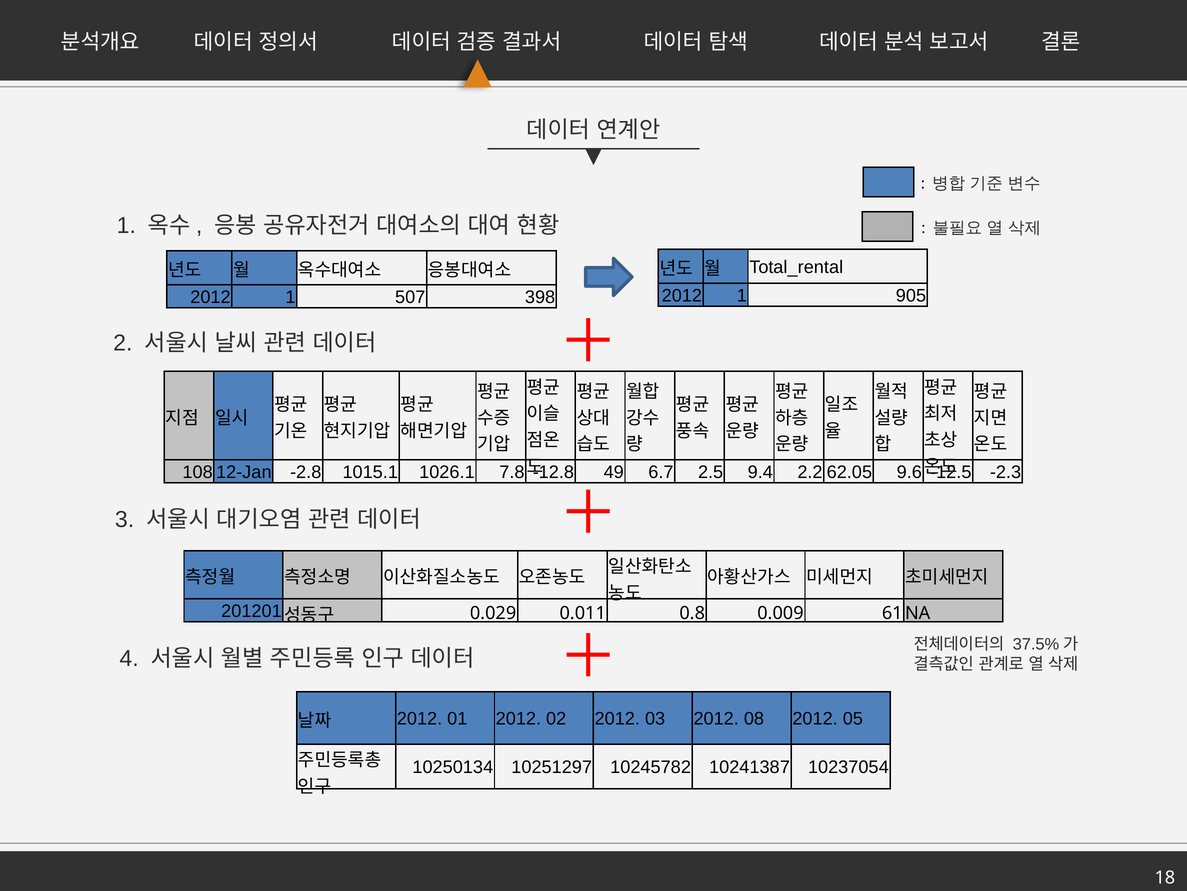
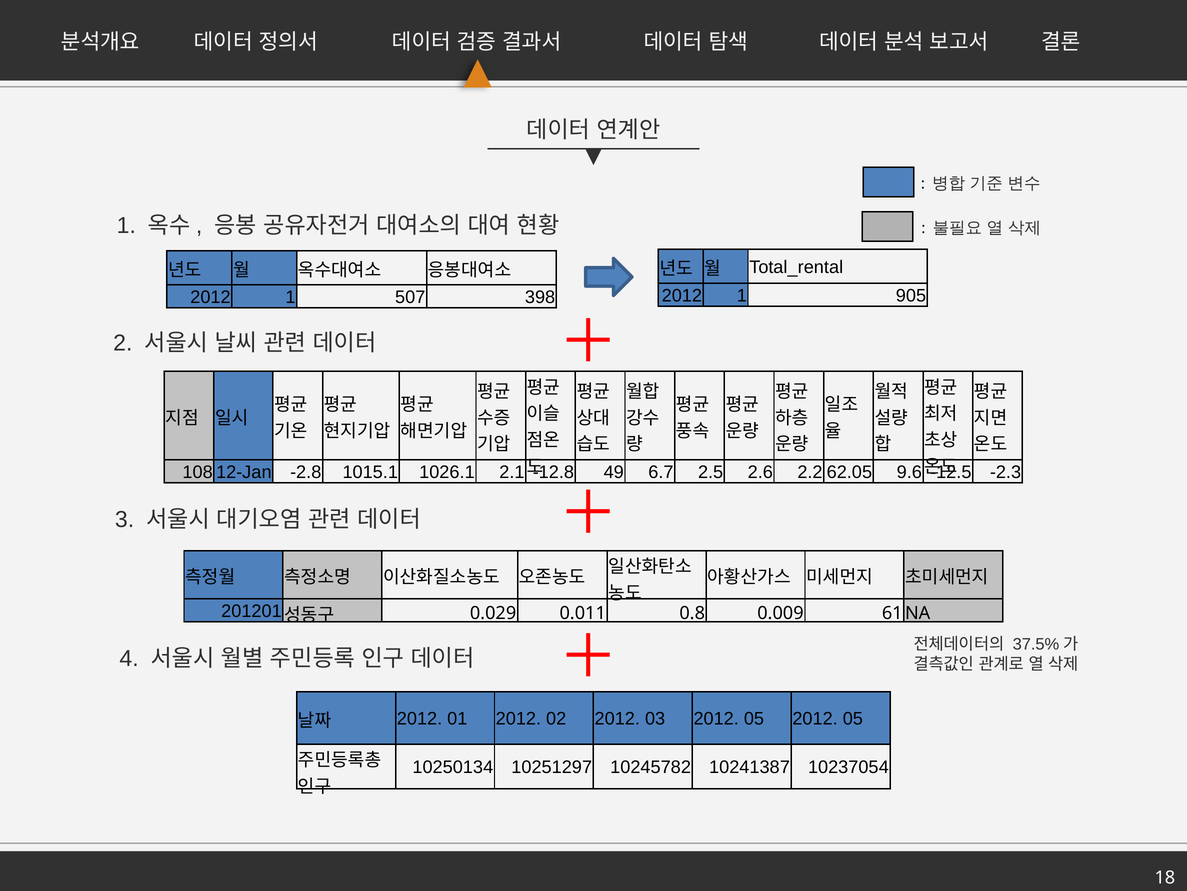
7.8: 7.8 -> 2.1
9.4: 9.4 -> 2.6
03 2012 08: 08 -> 05
